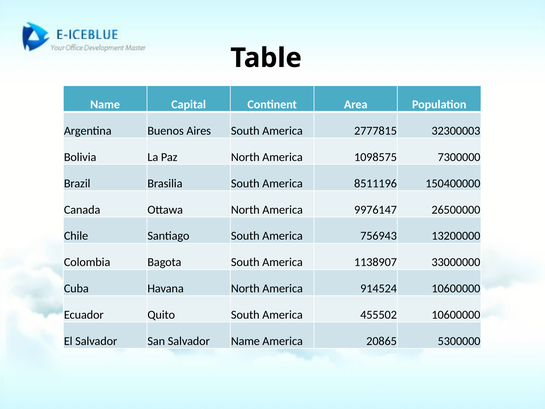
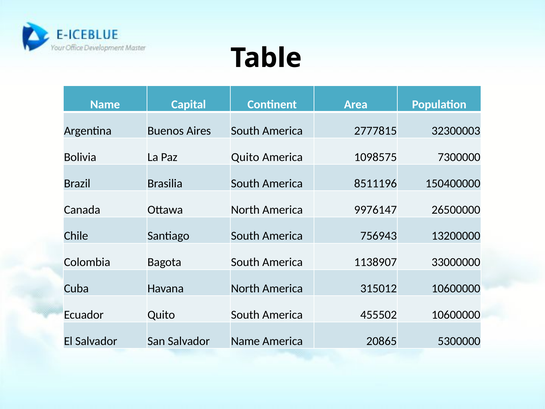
Paz North: North -> Quito
914524: 914524 -> 315012
